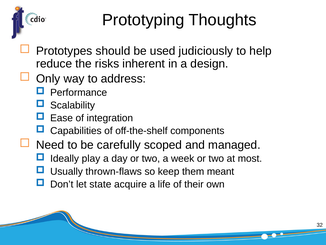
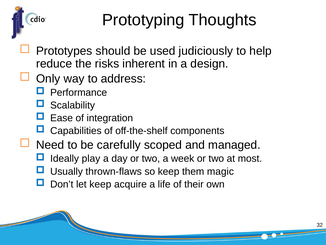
meant: meant -> magic
let state: state -> keep
